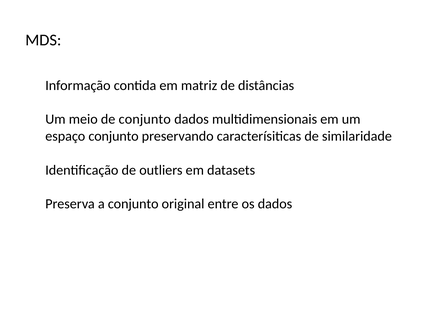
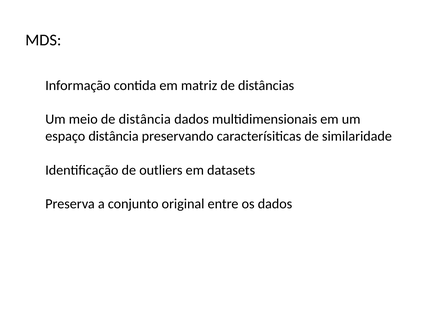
de conjunto: conjunto -> distância
espaço conjunto: conjunto -> distância
